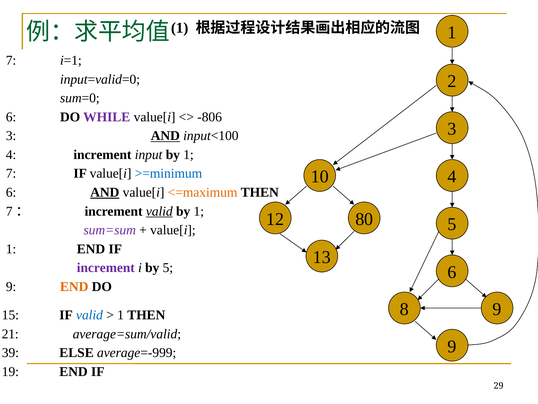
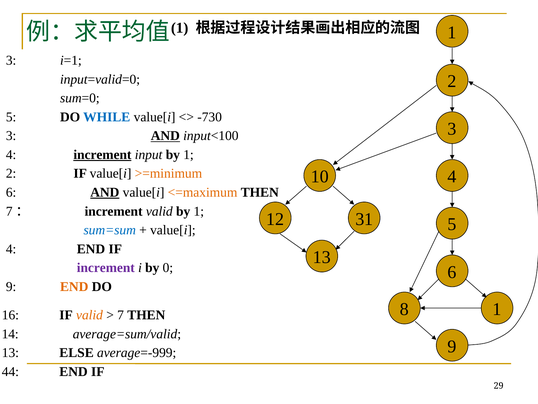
7 at (11, 60): 7 -> 3
6 at (11, 117): 6 -> 5
WHILE colour: purple -> blue
-806: -806 -> -730
increment at (102, 155) underline: none -> present
7 at (11, 173): 7 -> 2
>=minimum colour: blue -> orange
valid at (159, 211) underline: present -> none
80: 80 -> 31
sum=sum colour: purple -> blue
1 at (11, 249): 1 -> 4
by 5: 5 -> 0
8 9: 9 -> 1
15: 15 -> 16
valid at (89, 315) colour: blue -> orange
1 at (121, 315): 1 -> 7
21: 21 -> 14
39 at (10, 352): 39 -> 13
19: 19 -> 44
